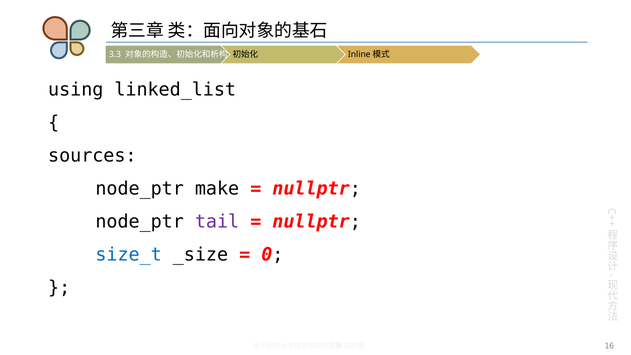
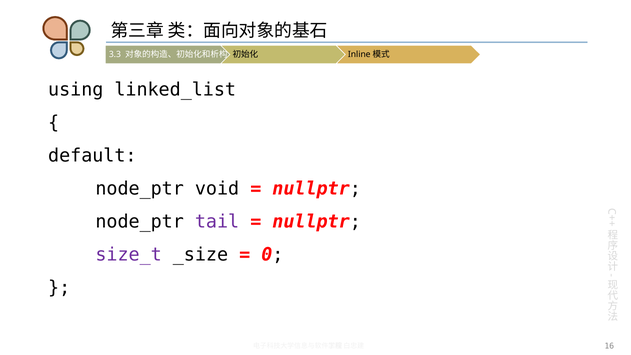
sources: sources -> default
make: make -> void
size_t colour: blue -> purple
